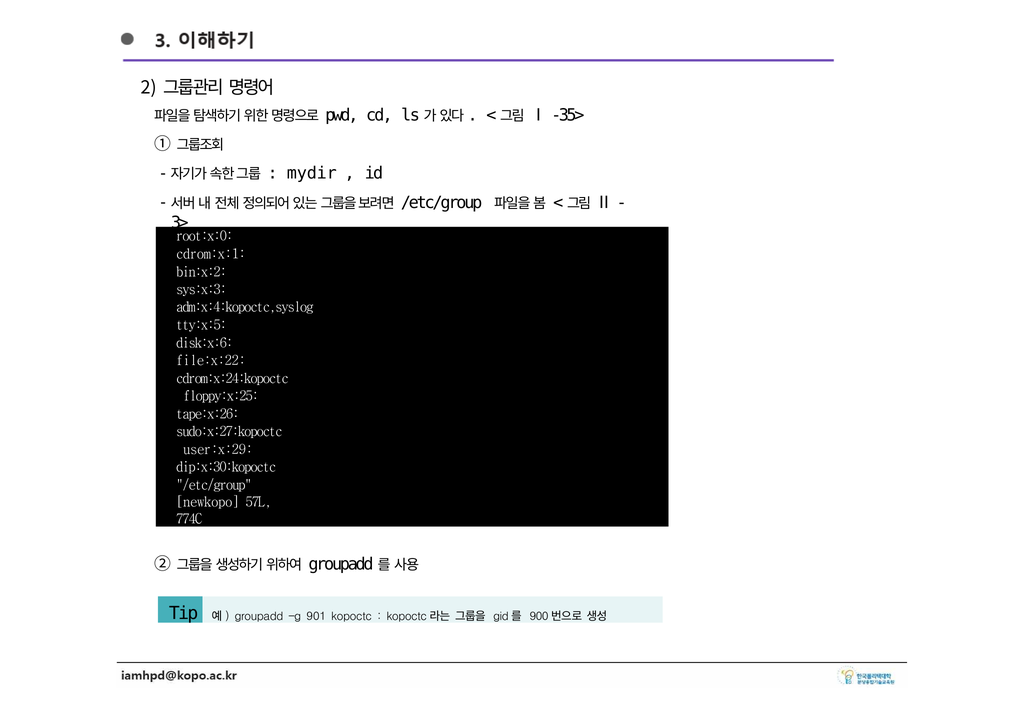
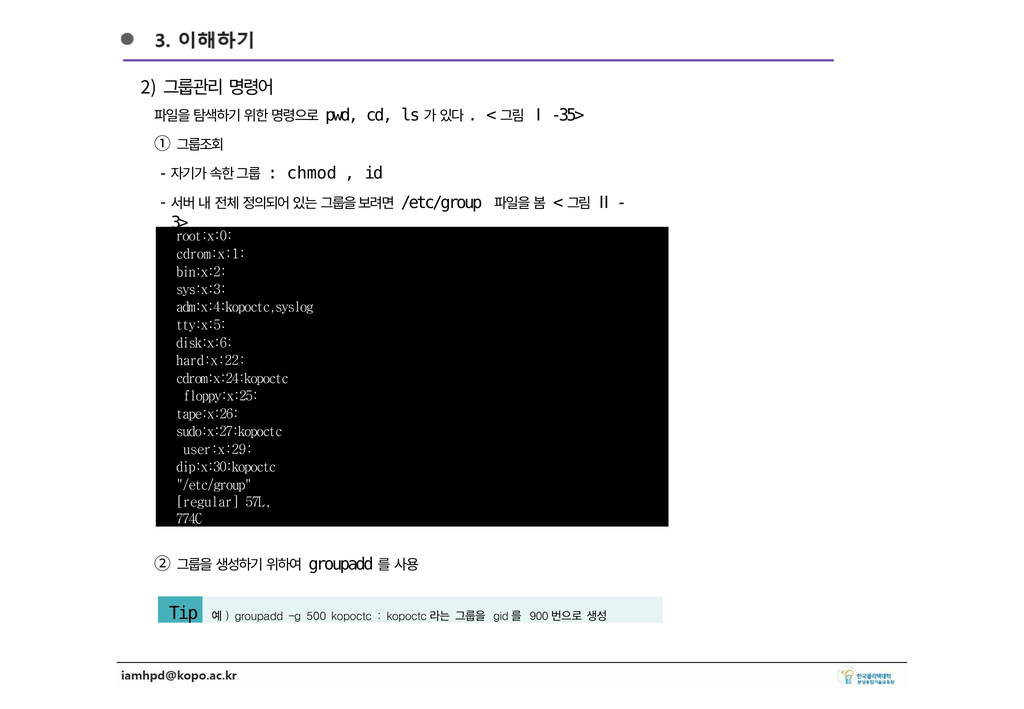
mydir: mydir -> chmod
file:x:22: file:x:22 -> hard:x:22
newkopo: newkopo -> regular
901: 901 -> 500
